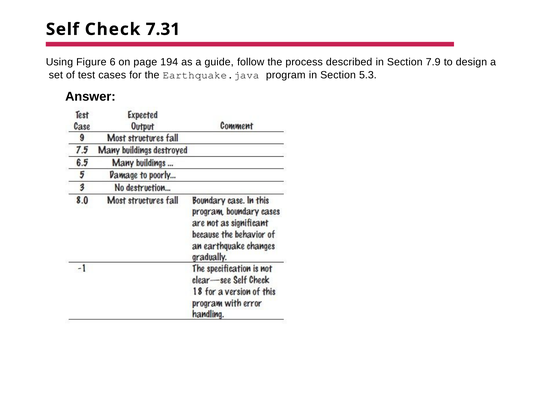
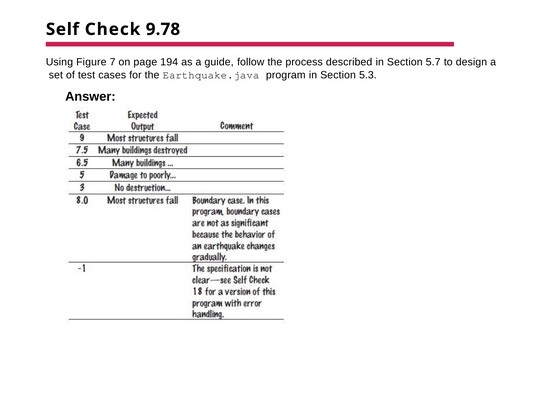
7.31: 7.31 -> 9.78
6: 6 -> 7
7.9: 7.9 -> 5.7
